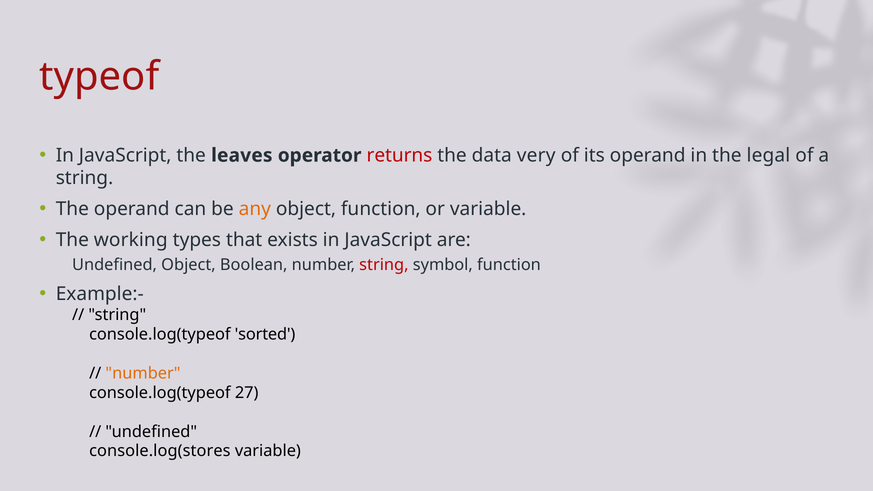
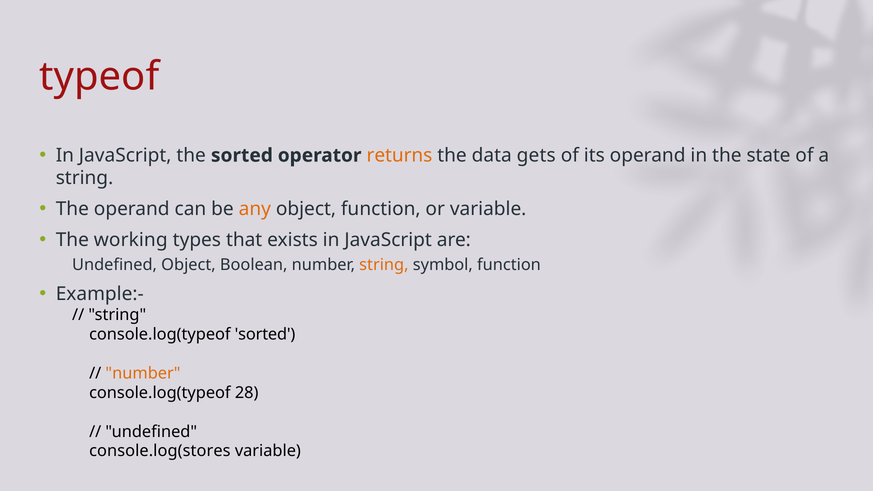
the leaves: leaves -> sorted
returns colour: red -> orange
very: very -> gets
legal: legal -> state
string at (384, 265) colour: red -> orange
27: 27 -> 28
